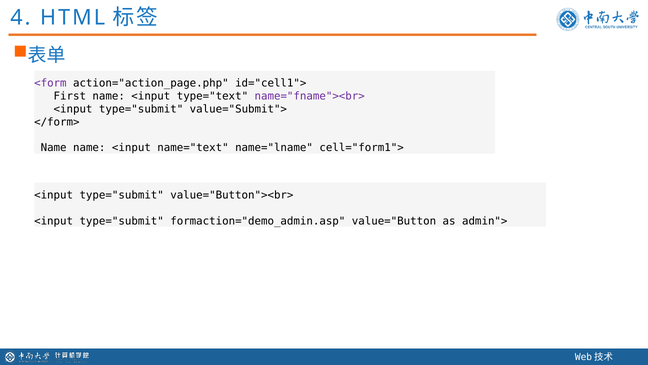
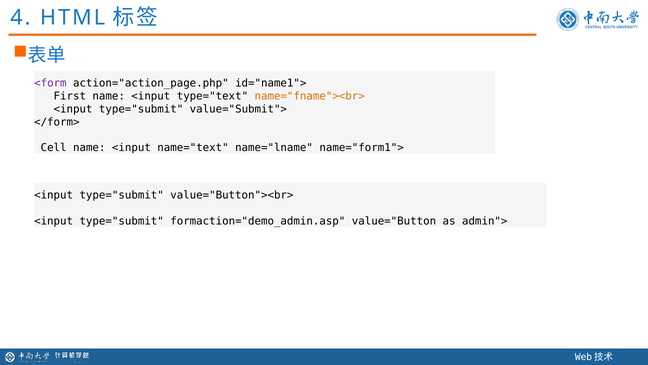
id="cell1">: id="cell1"> -> id="name1">
name="fname"><br> colour: purple -> orange
Name at (54, 148): Name -> Cell
cell="form1">: cell="form1"> -> name="form1">
